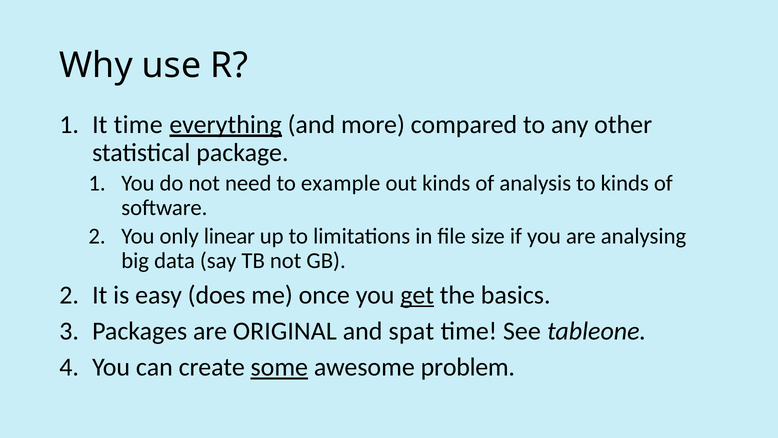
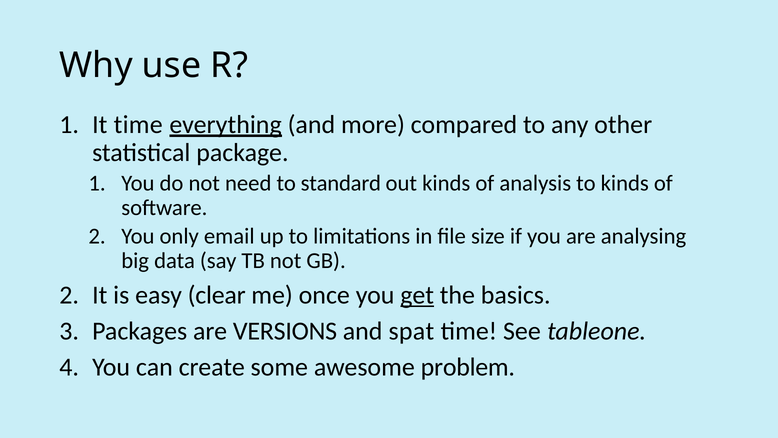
example: example -> standard
linear: linear -> email
does: does -> clear
ORIGINAL: ORIGINAL -> VERSIONS
some underline: present -> none
